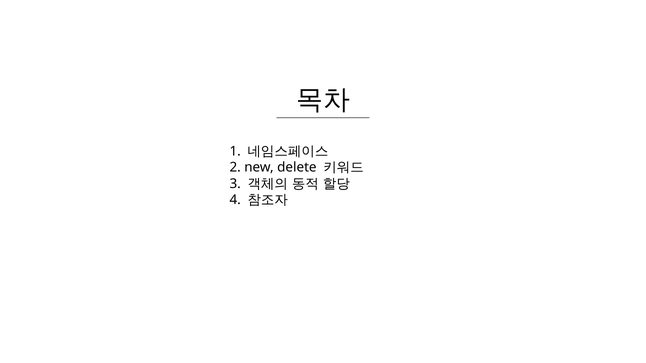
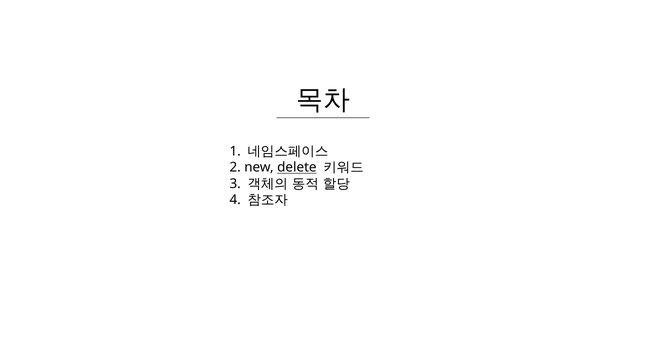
delete underline: none -> present
